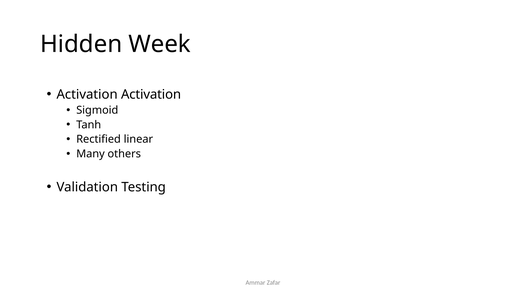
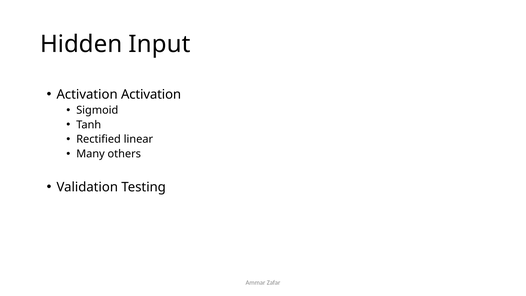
Week: Week -> Input
